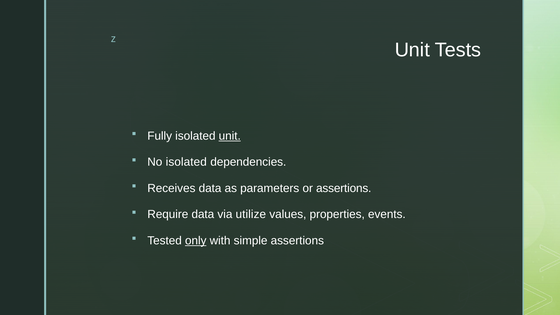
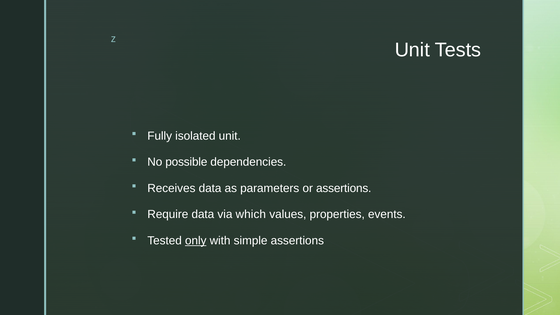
unit at (230, 136) underline: present -> none
No isolated: isolated -> possible
utilize: utilize -> which
